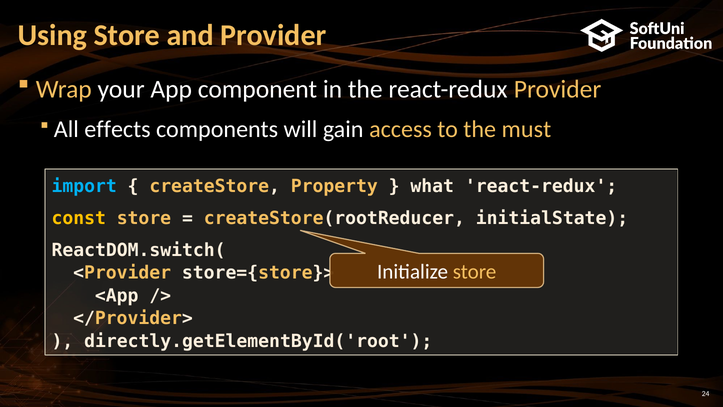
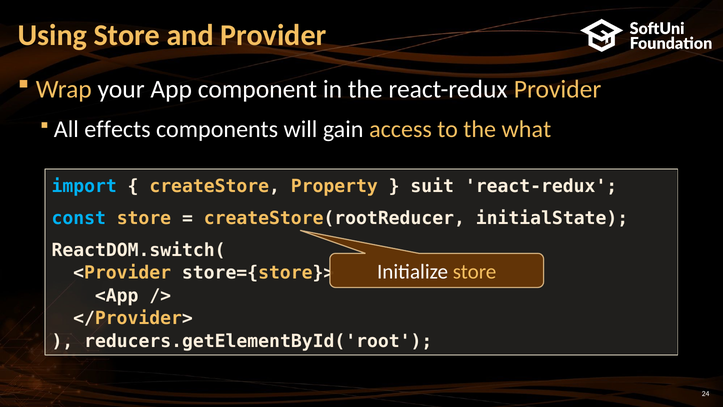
must: must -> what
what: what -> suit
const colour: yellow -> light blue
directly.getElementById('root: directly.getElementById('root -> reducers.getElementById('root
